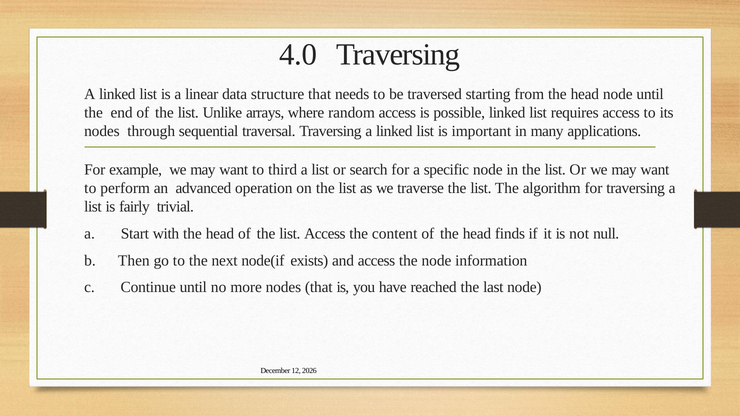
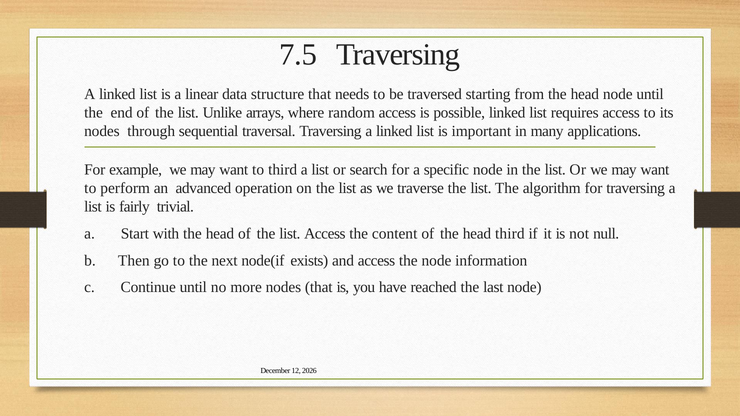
4.0: 4.0 -> 7.5
head finds: finds -> third
